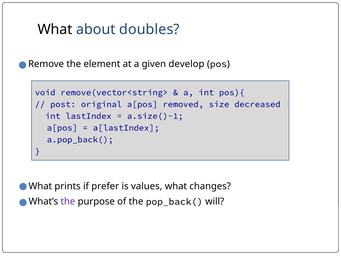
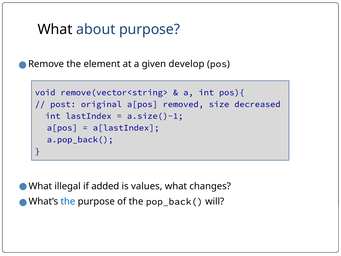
about doubles: doubles -> purpose
prints: prints -> illegal
prefer: prefer -> added
the at (68, 201) colour: purple -> blue
